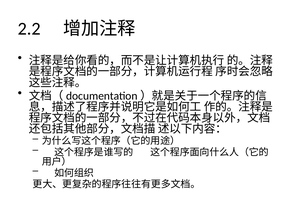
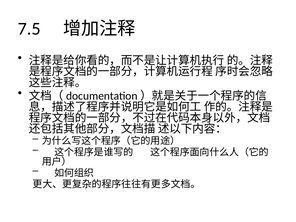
2.2: 2.2 -> 7.5
